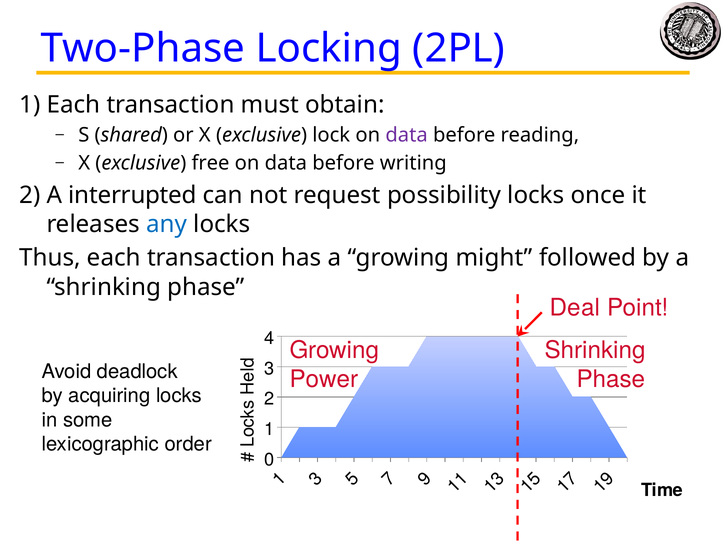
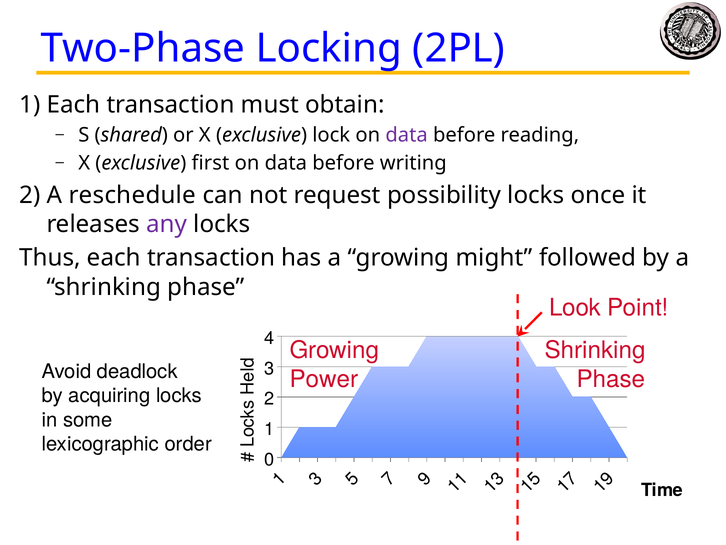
free: free -> first
interrupted: interrupted -> reschedule
any colour: blue -> purple
Deal: Deal -> Look
